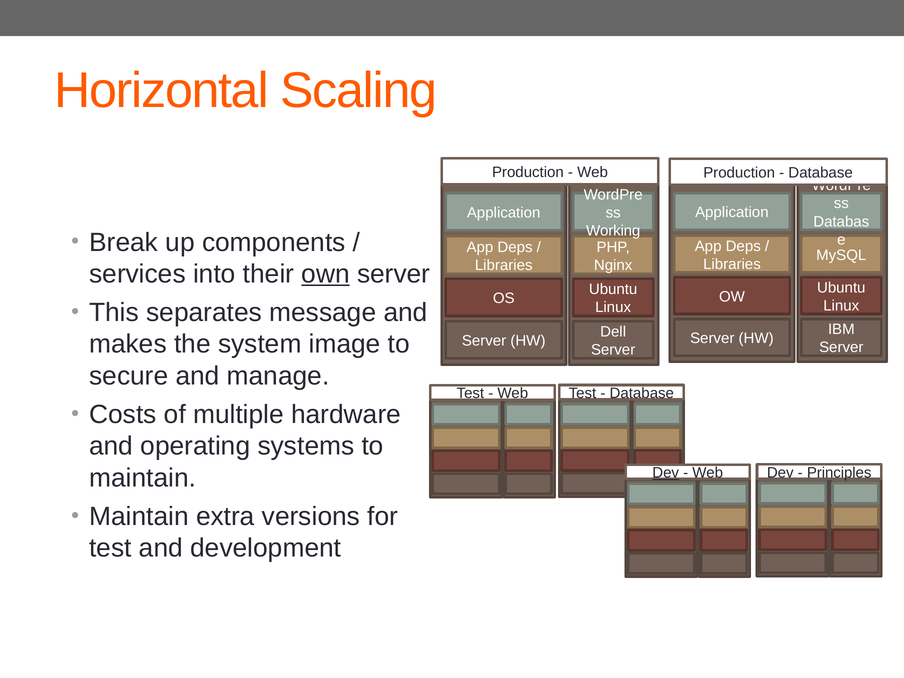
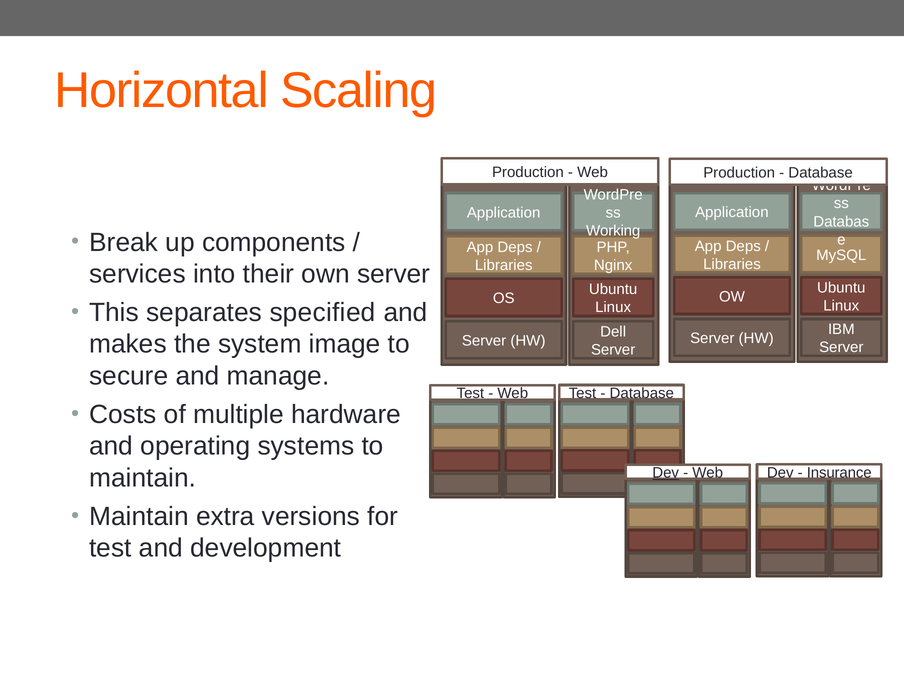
own underline: present -> none
message: message -> specified
Principles: Principles -> Insurance
